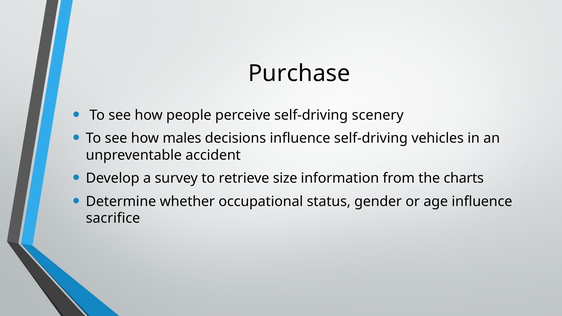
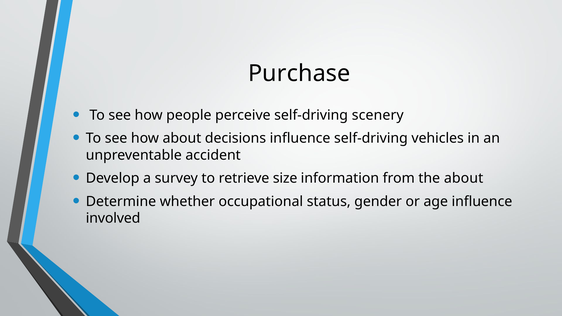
how males: males -> about
the charts: charts -> about
sacrifice: sacrifice -> involved
